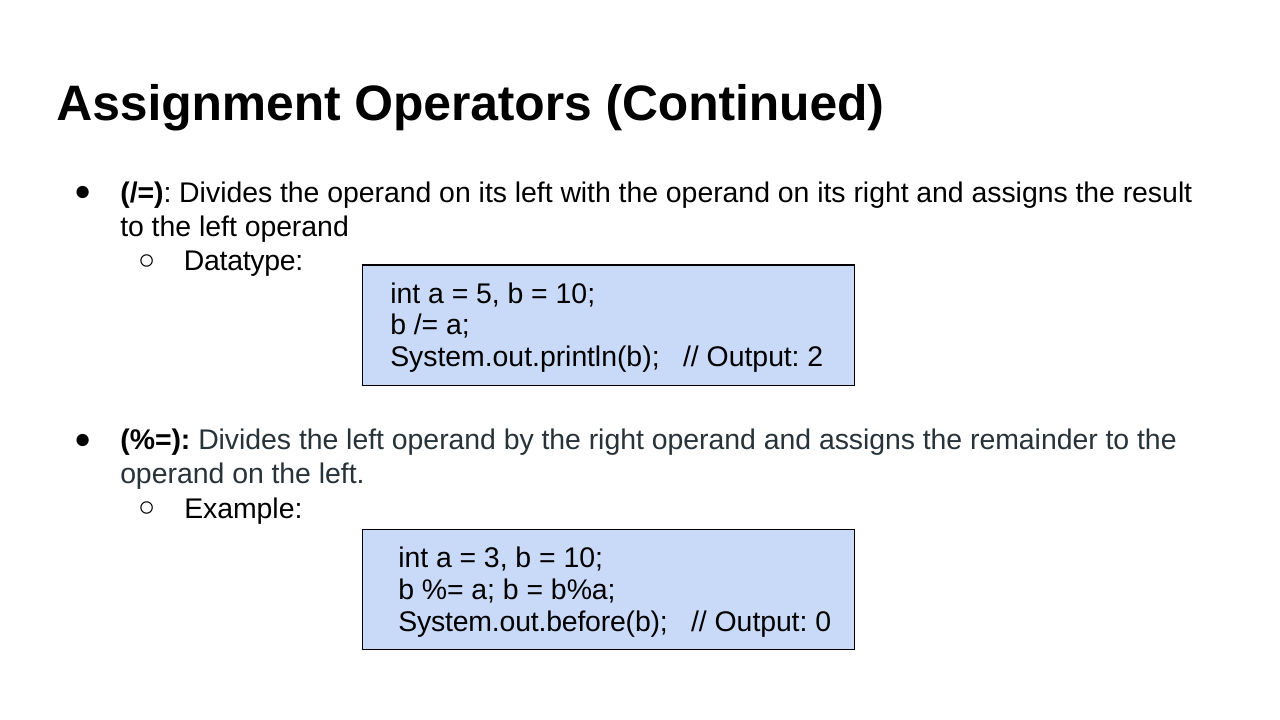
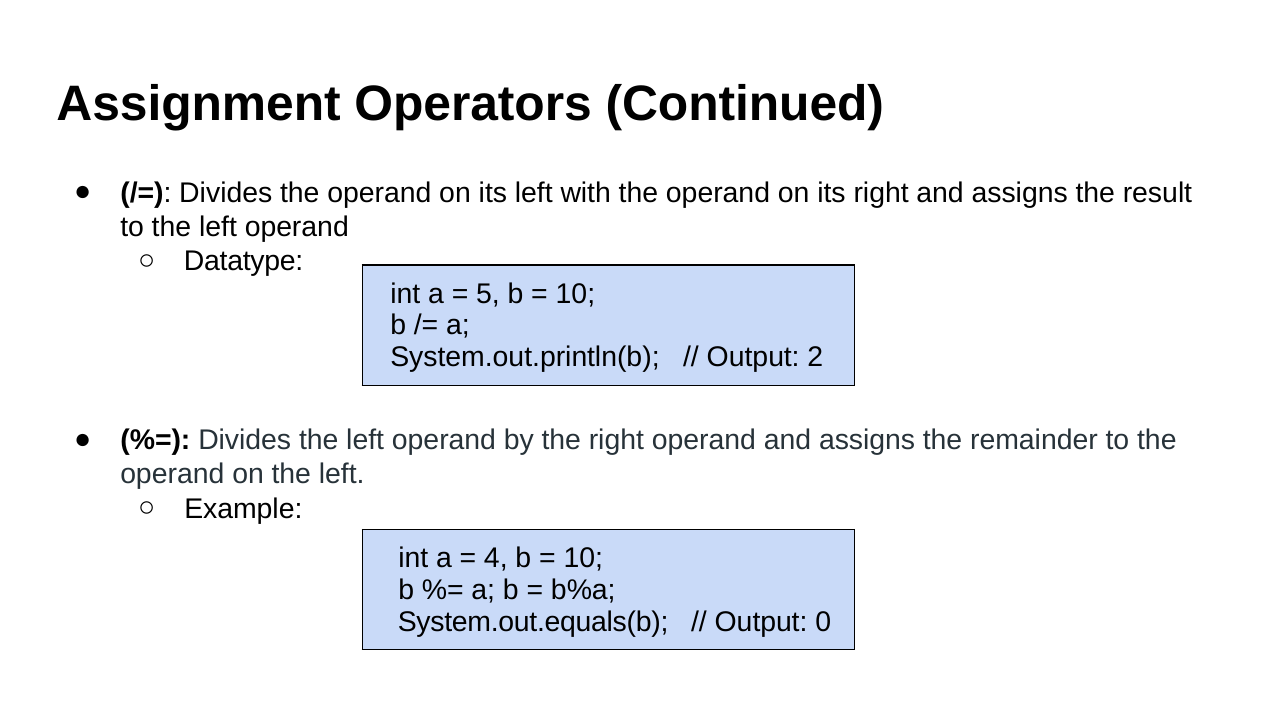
3: 3 -> 4
System.out.before(b: System.out.before(b -> System.out.equals(b
